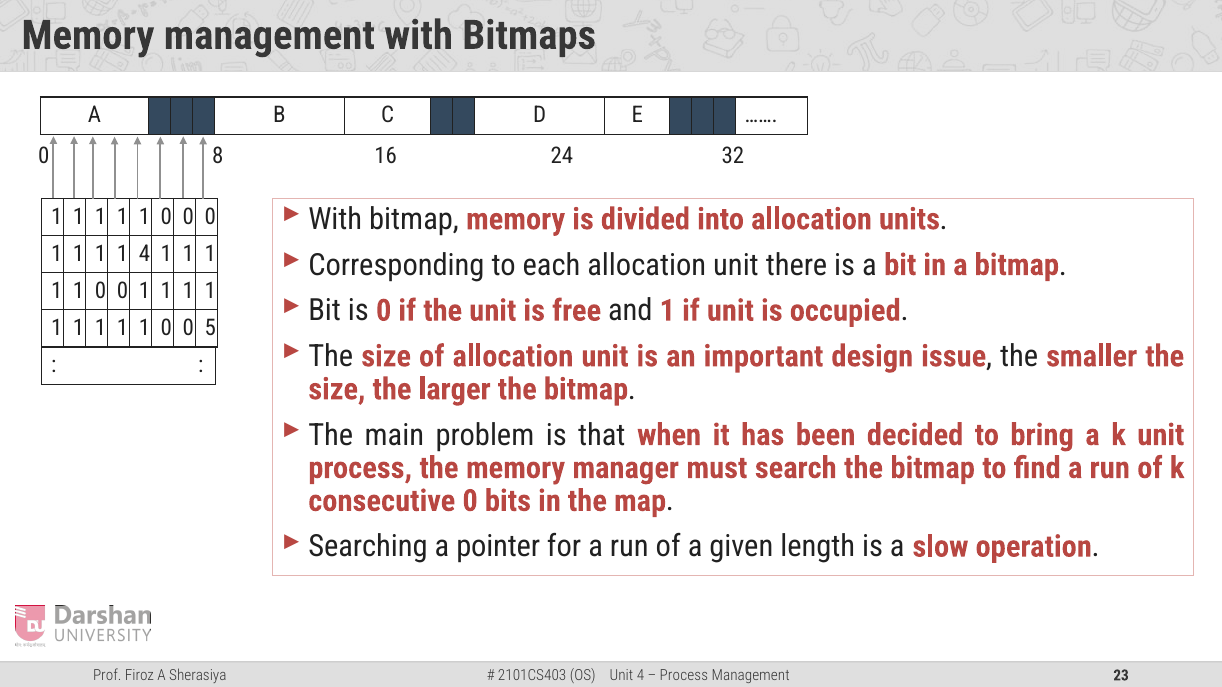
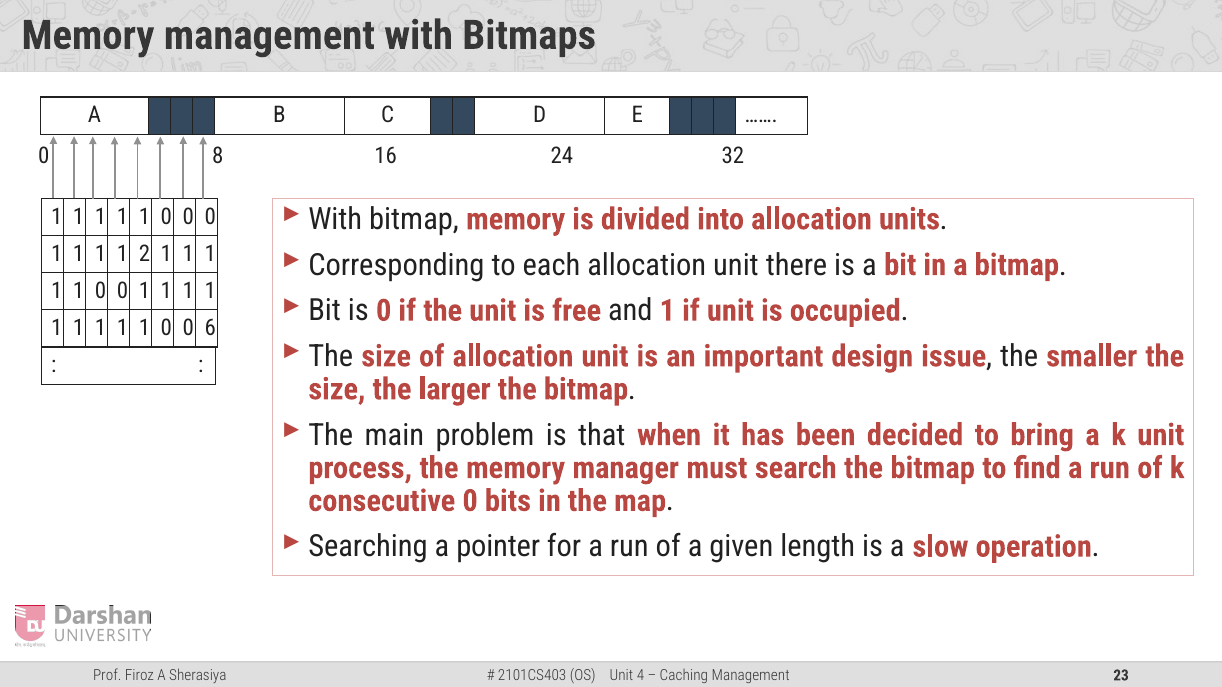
1 4: 4 -> 2
5: 5 -> 6
Process at (684, 676): Process -> Caching
